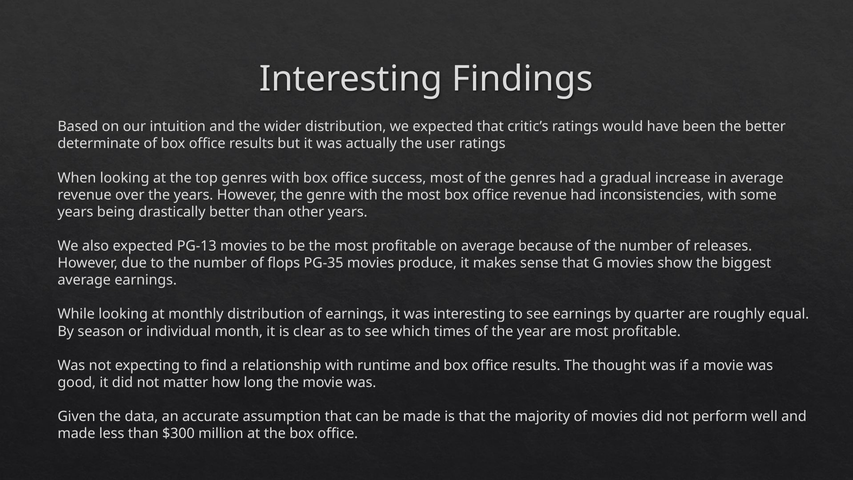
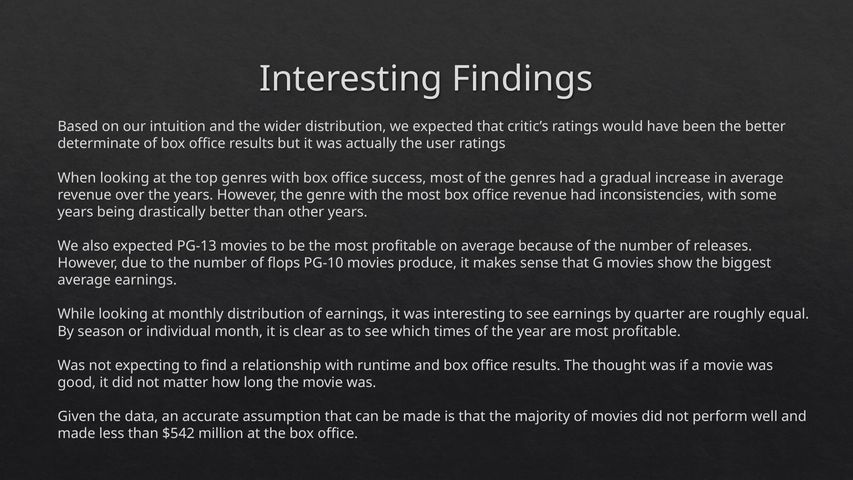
PG-35: PG-35 -> PG-10
$300: $300 -> $542
